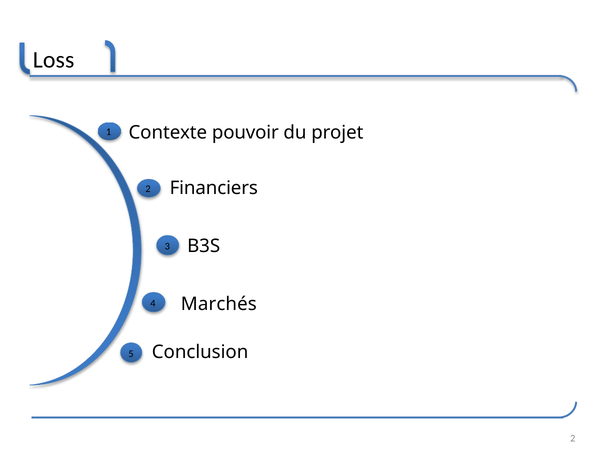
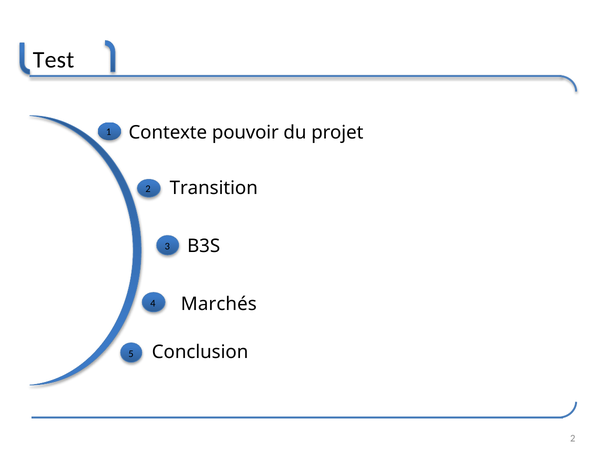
Loss: Loss -> Test
Financiers: Financiers -> Transition
